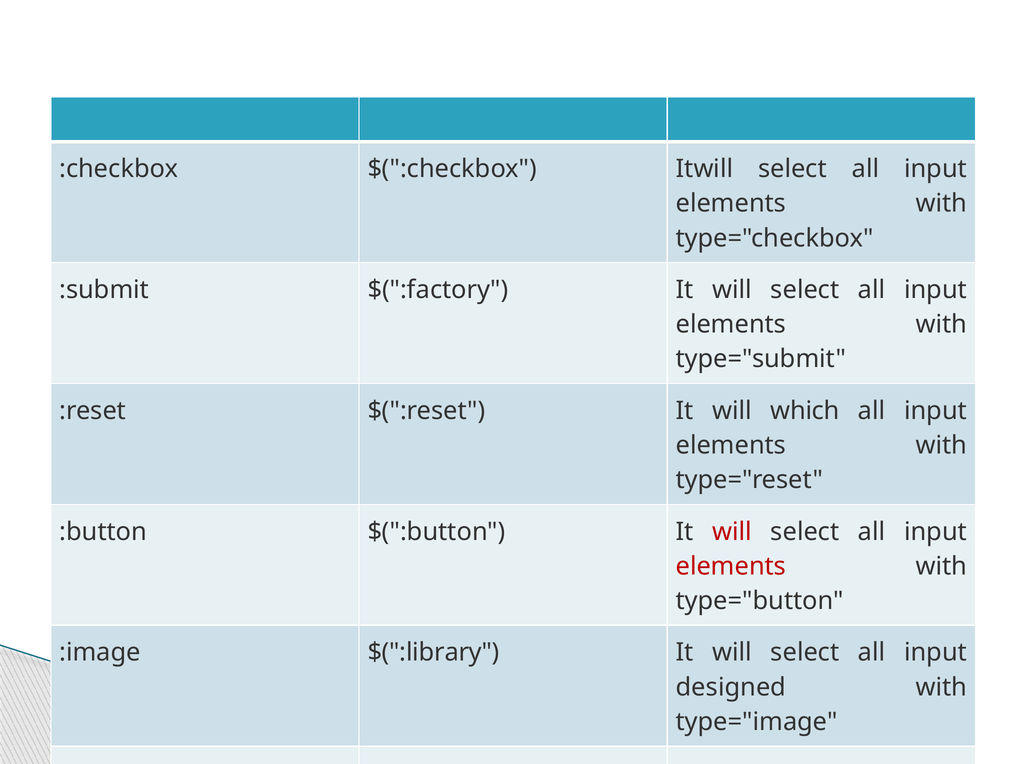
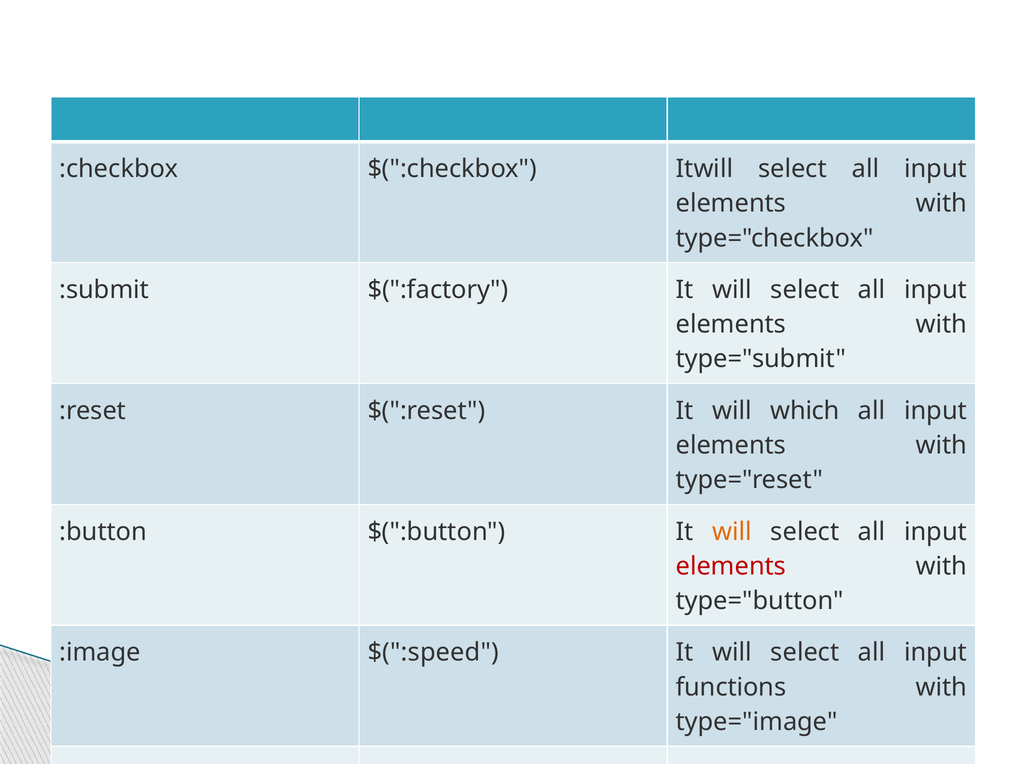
will at (732, 531) colour: red -> orange
$(":library: $(":library -> $(":speed
designed: designed -> functions
